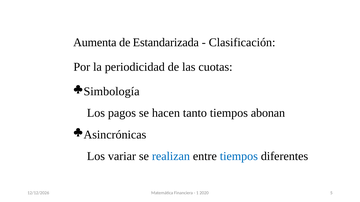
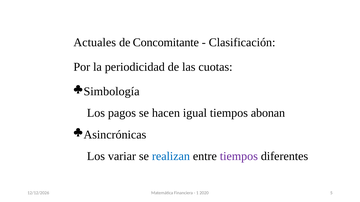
Aumenta: Aumenta -> Actuales
Estandarizada: Estandarizada -> Concomitante
tanto: tanto -> igual
tiempos at (239, 157) colour: blue -> purple
